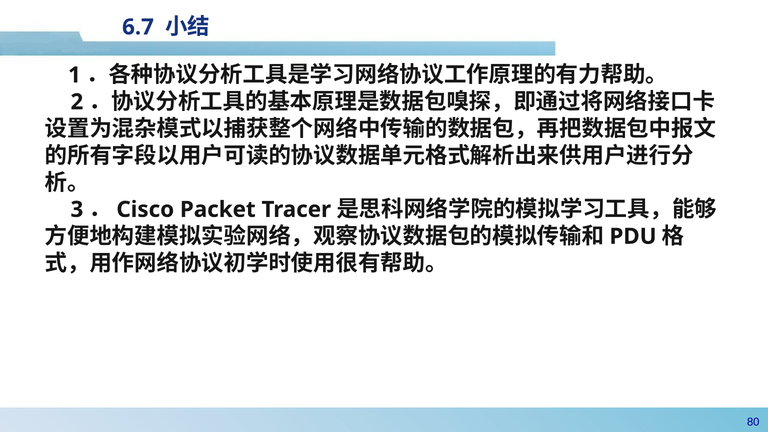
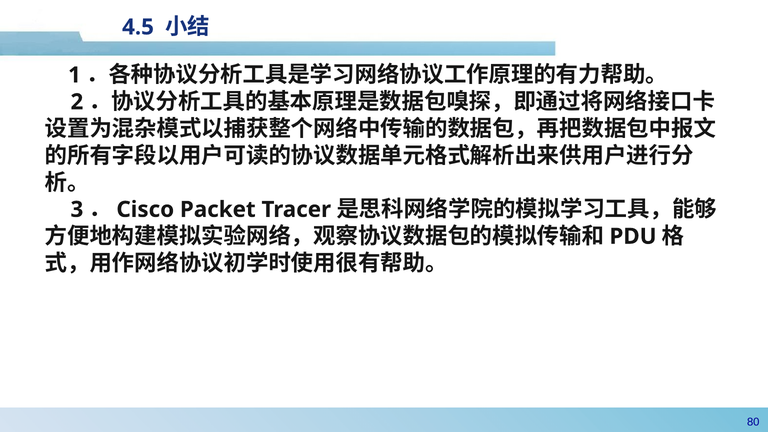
6.7: 6.7 -> 4.5
